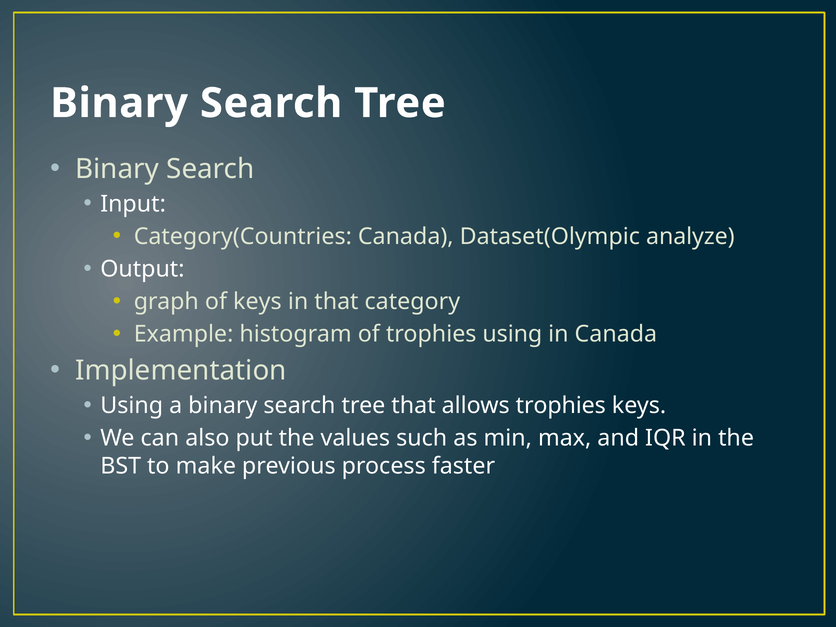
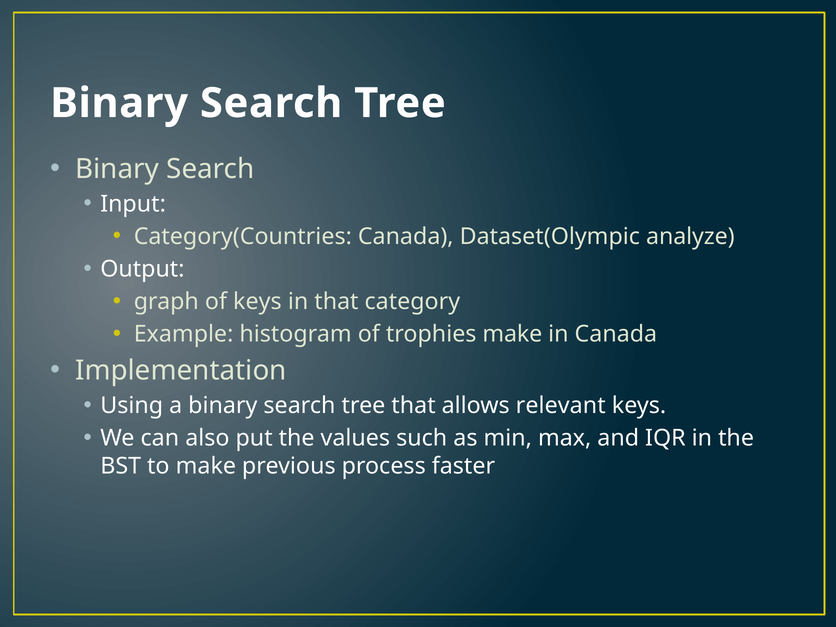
trophies using: using -> make
allows trophies: trophies -> relevant
